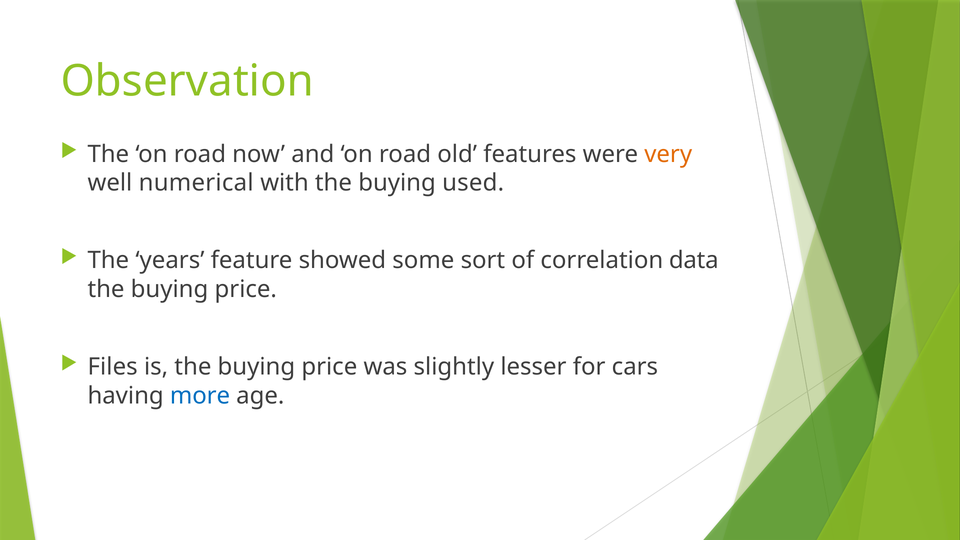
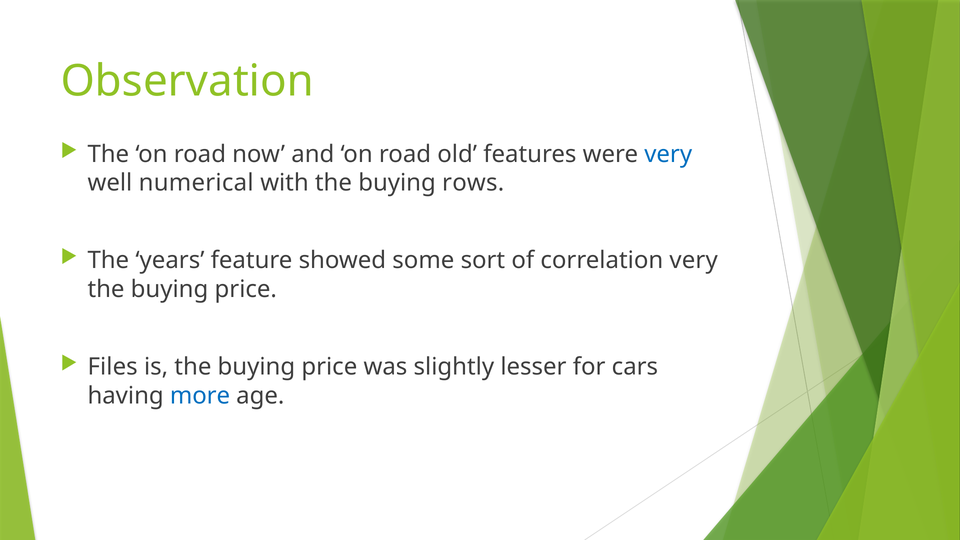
very at (668, 154) colour: orange -> blue
used: used -> rows
correlation data: data -> very
